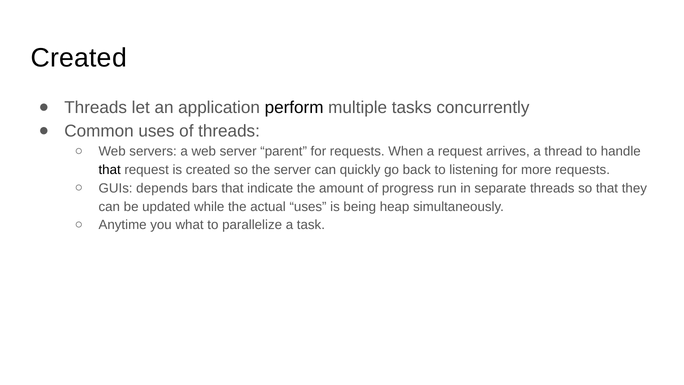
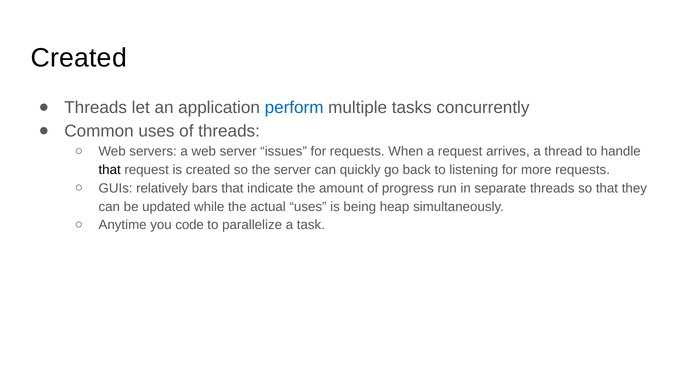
perform colour: black -> blue
parent: parent -> issues
depends: depends -> relatively
what: what -> code
